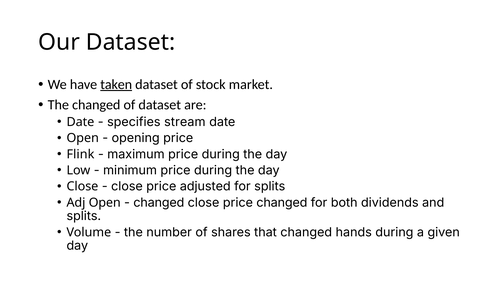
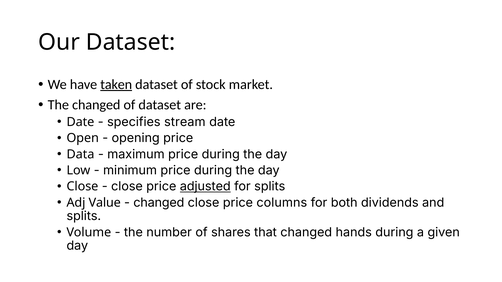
Flink: Flink -> Data
adjusted underline: none -> present
Adj Open: Open -> Value
price changed: changed -> columns
